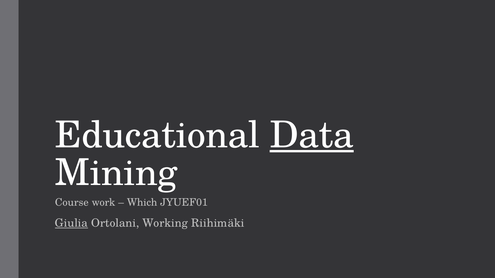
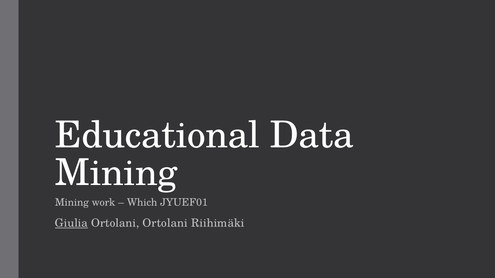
Data underline: present -> none
Course at (72, 203): Course -> Mining
Ortolani Working: Working -> Ortolani
